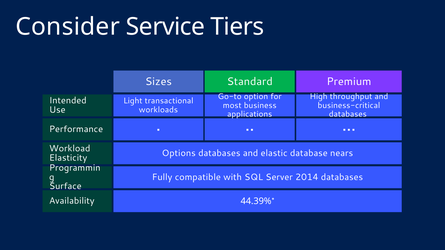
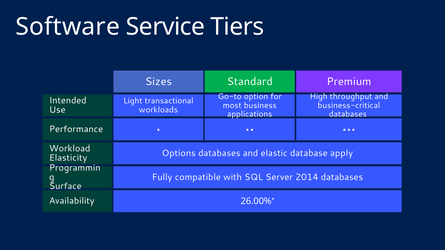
Consider: Consider -> Software
nears: nears -> apply
44.39%: 44.39% -> 26.00%
